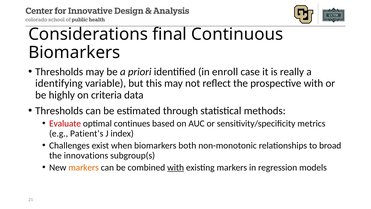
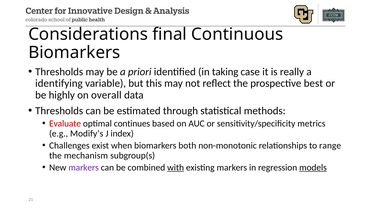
enroll: enroll -> taking
prospective with: with -> best
criteria: criteria -> overall
Patient’s: Patient’s -> Modify’s
broad: broad -> range
innovations: innovations -> mechanism
markers at (84, 167) colour: orange -> purple
models underline: none -> present
